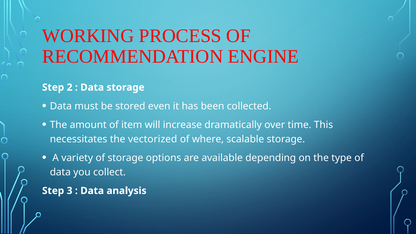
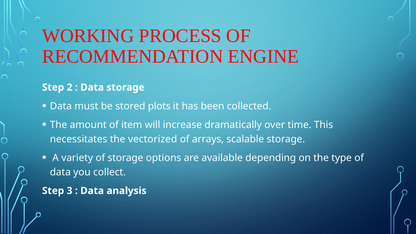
even: even -> plots
where: where -> arrays
